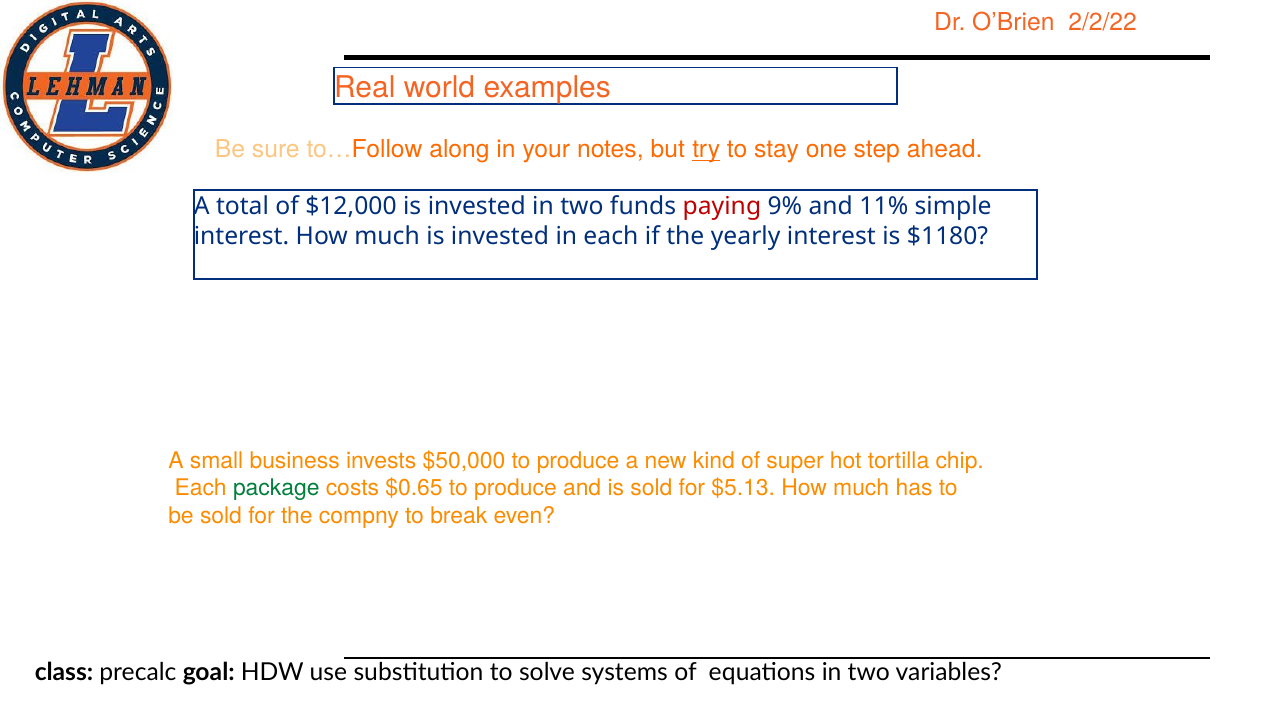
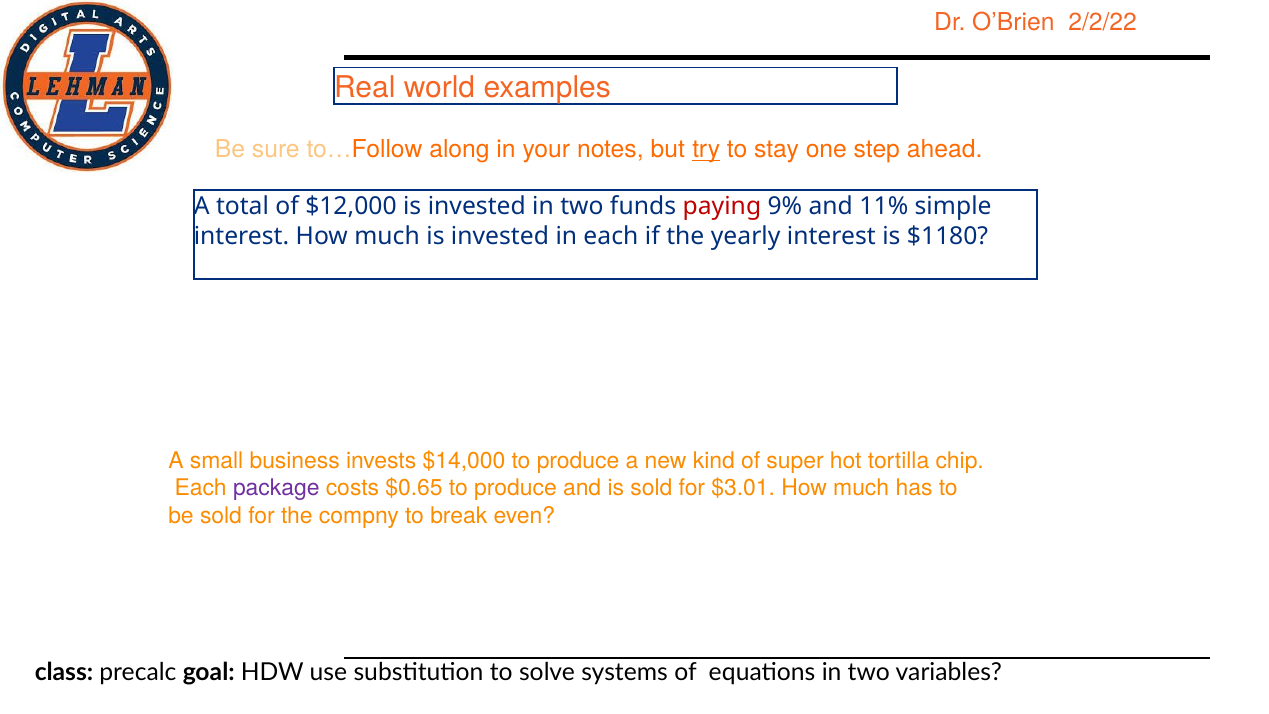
$50,000: $50,000 -> $14,000
package colour: green -> purple
$5.13: $5.13 -> $3.01
